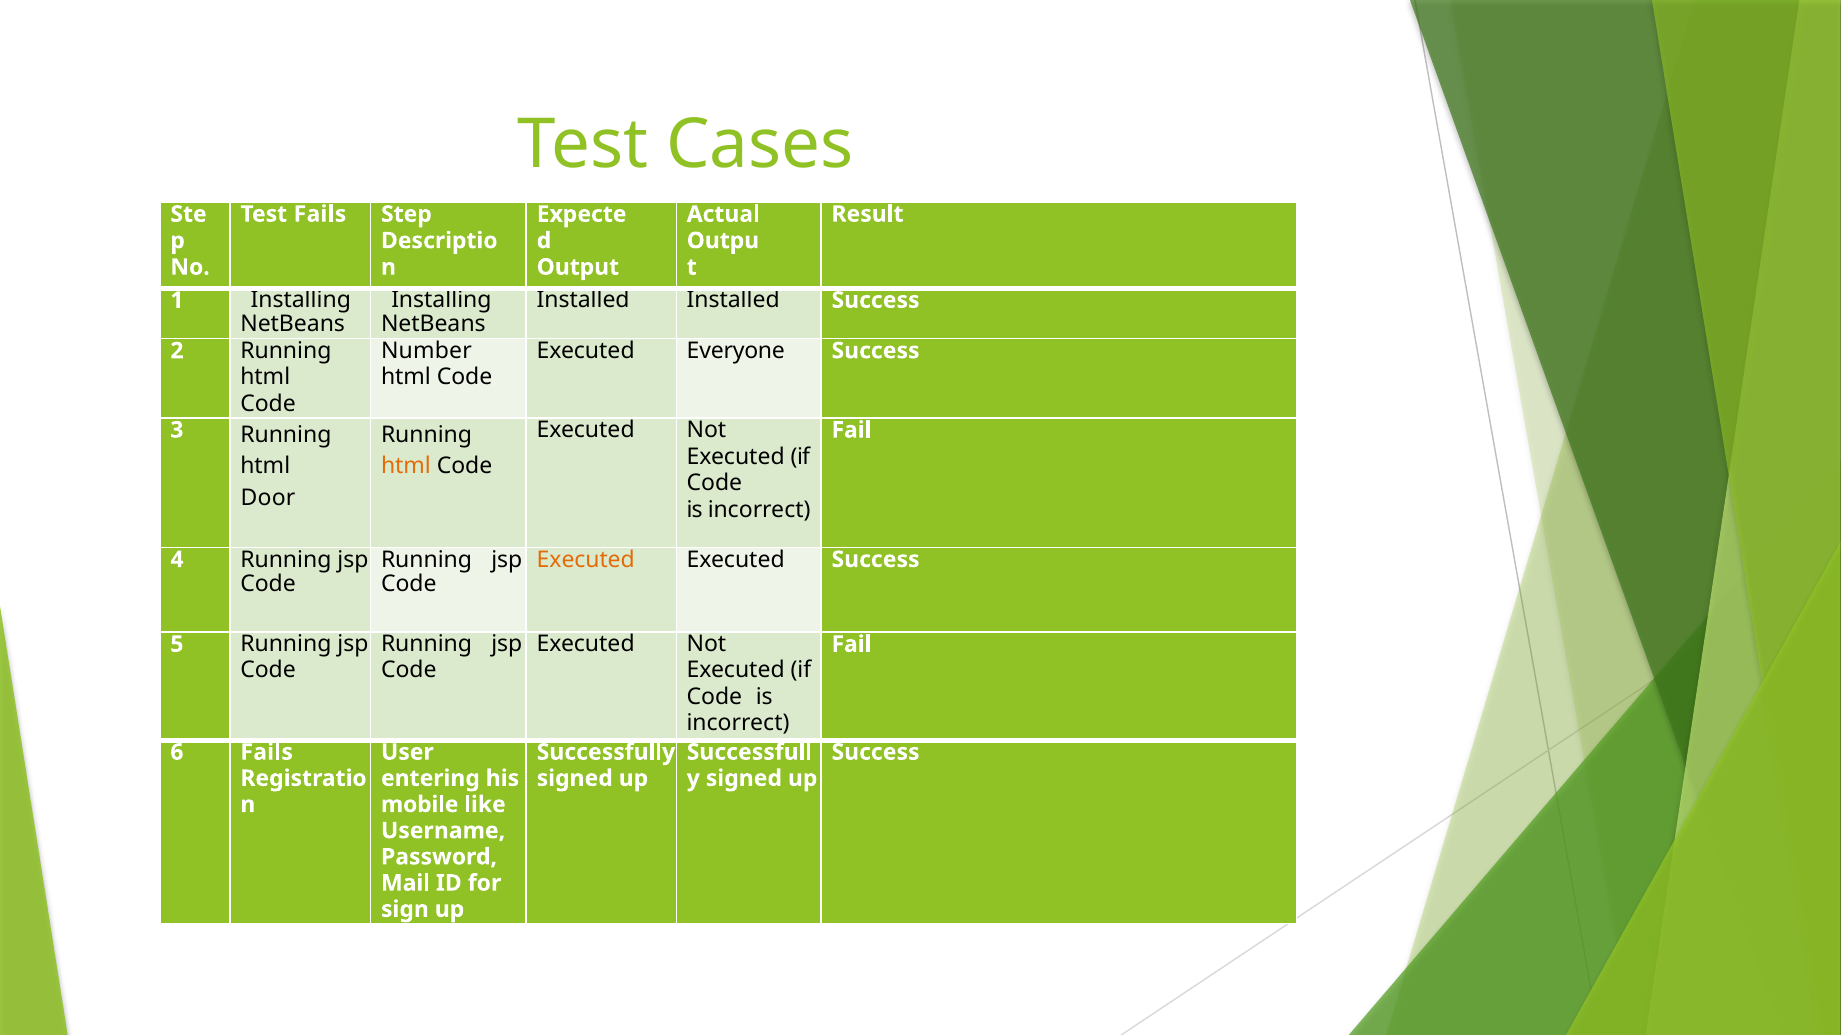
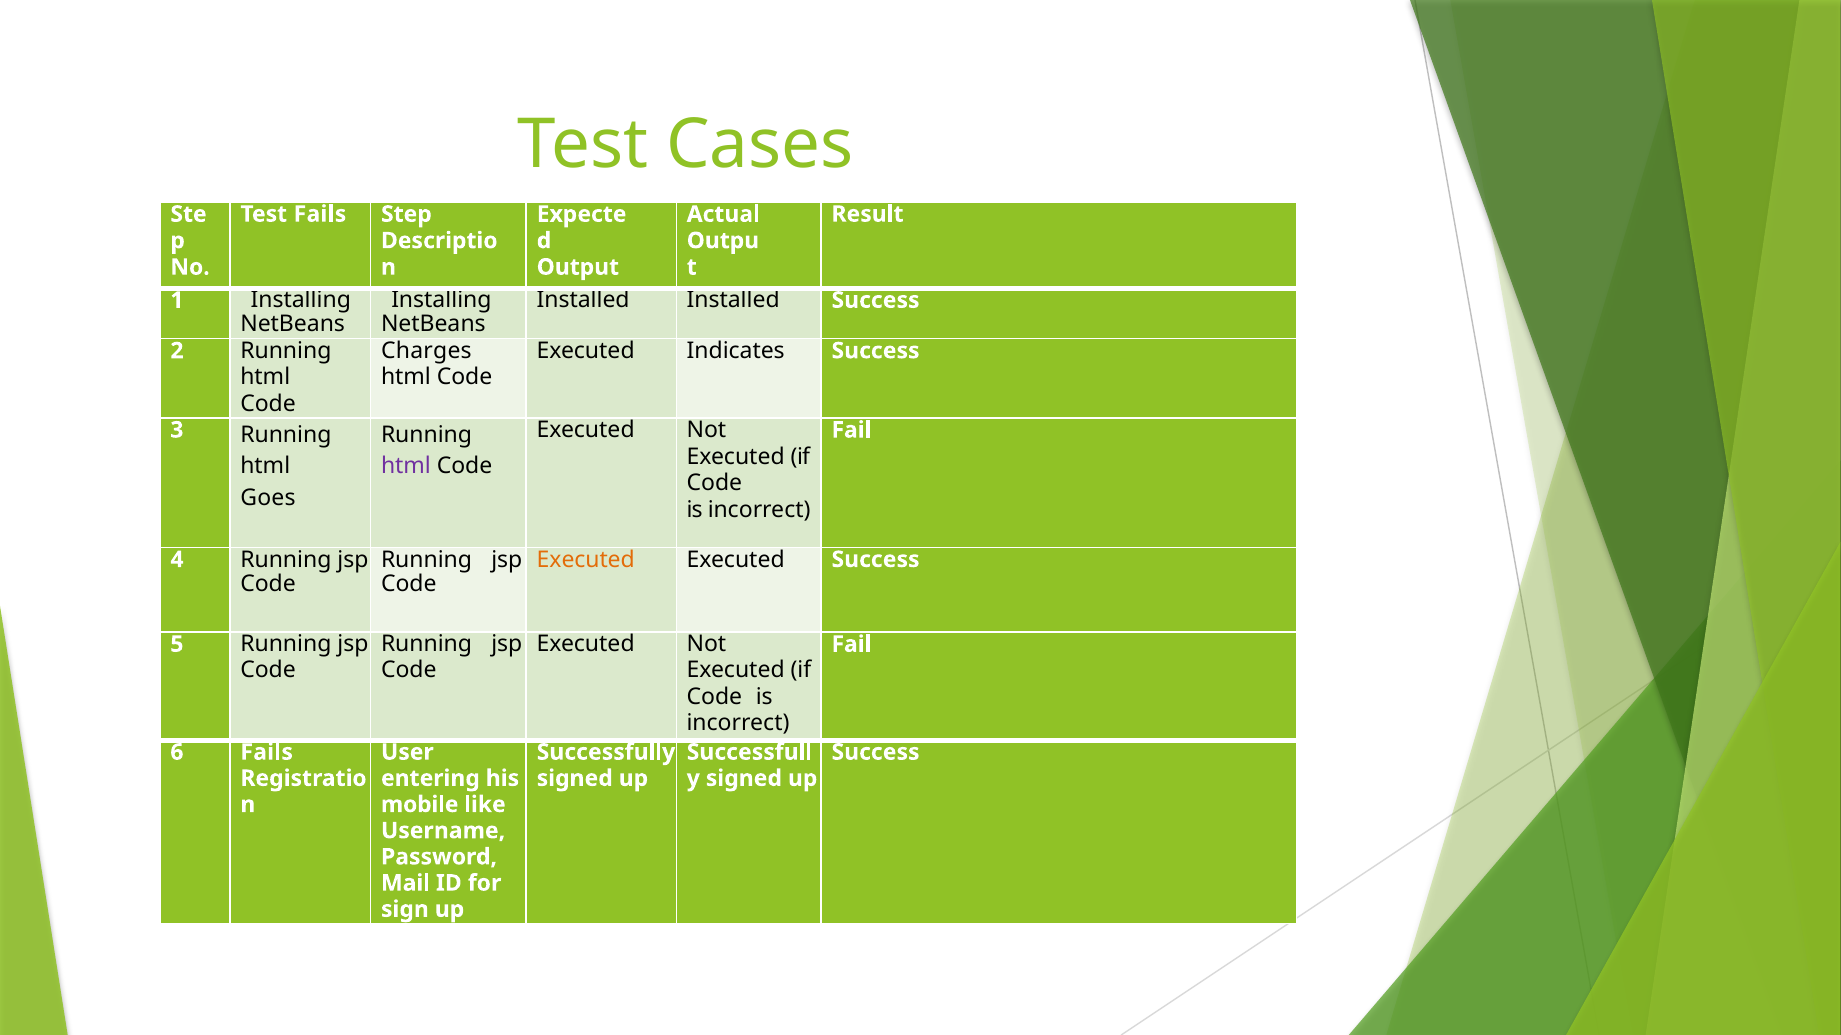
Number: Number -> Charges
Everyone: Everyone -> Indicates
html at (406, 467) colour: orange -> purple
Door: Door -> Goes
